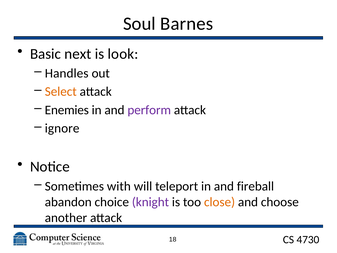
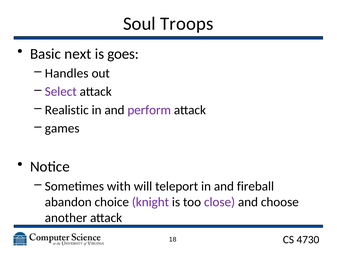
Barnes: Barnes -> Troops
look: look -> goes
Select colour: orange -> purple
Enemies: Enemies -> Realistic
ignore: ignore -> games
close colour: orange -> purple
